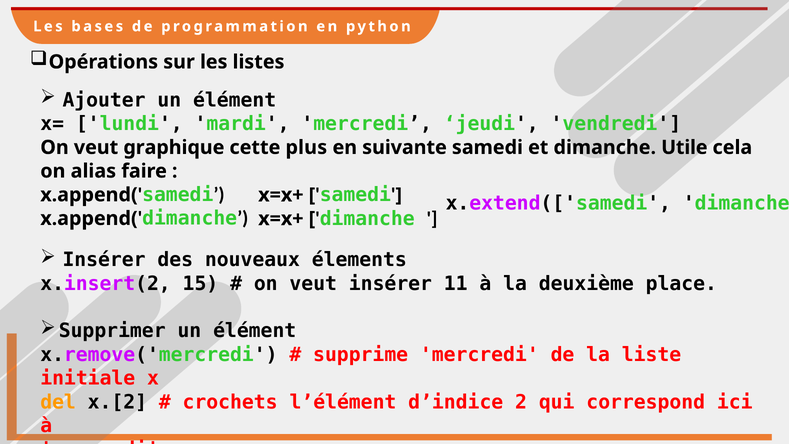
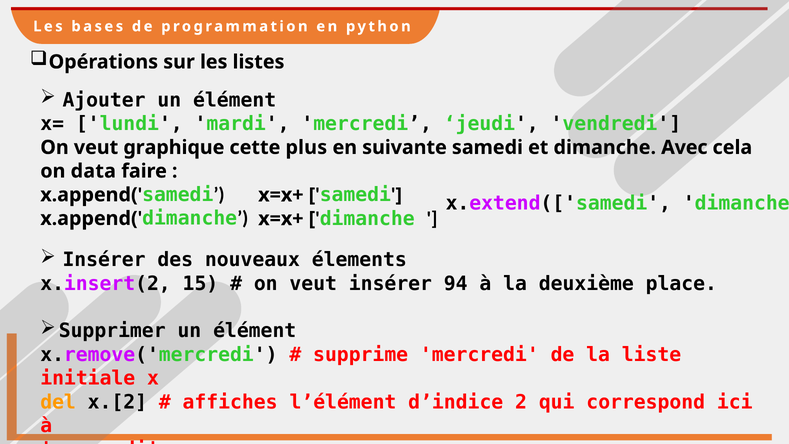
Utile: Utile -> Avec
alias: alias -> data
11: 11 -> 94
crochets: crochets -> affiches
